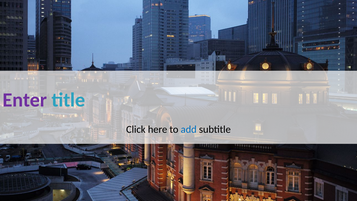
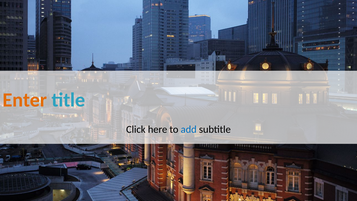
Enter colour: purple -> orange
